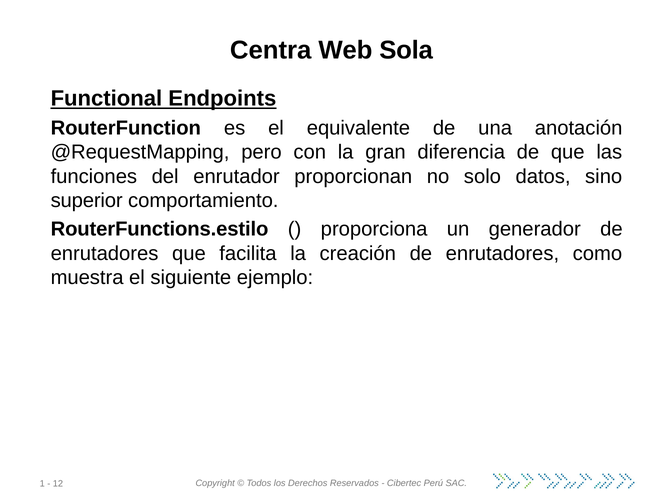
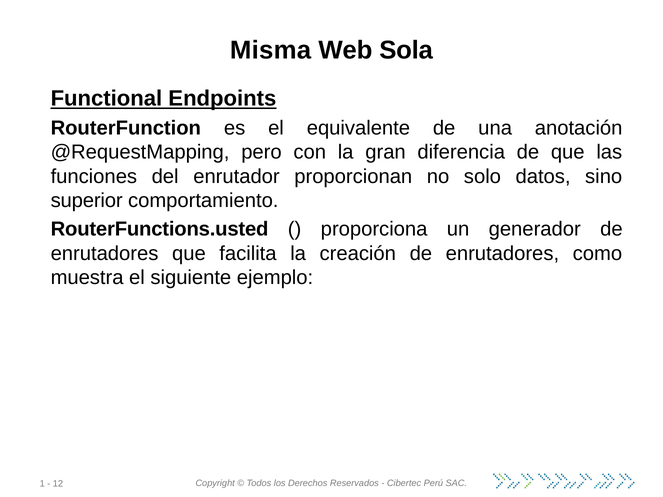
Centra: Centra -> Misma
RouterFunctions.estilo: RouterFunctions.estilo -> RouterFunctions.usted
